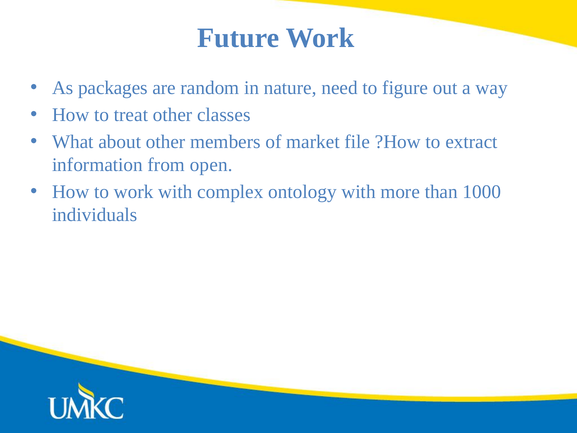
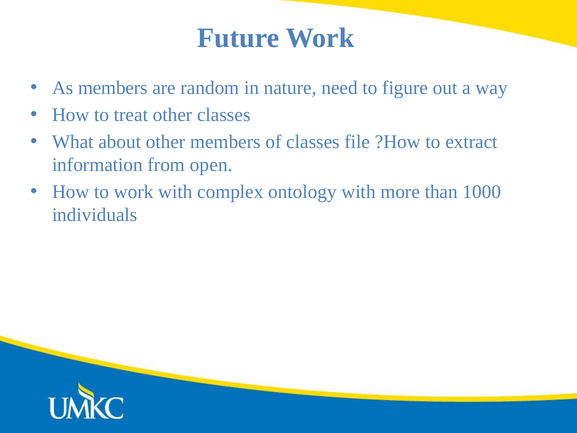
As packages: packages -> members
of market: market -> classes
